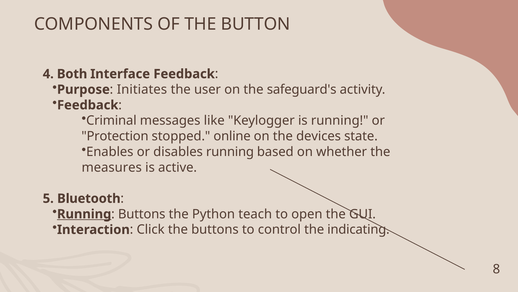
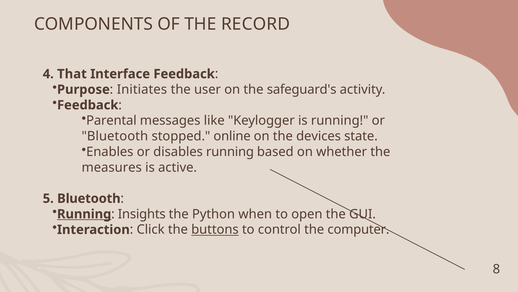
BUTTON: BUTTON -> RECORD
Both: Both -> That
Criminal: Criminal -> Parental
Protection at (115, 136): Protection -> Bluetooth
Buttons at (142, 214): Buttons -> Insights
teach: teach -> when
buttons at (215, 229) underline: none -> present
indicating: indicating -> computer
